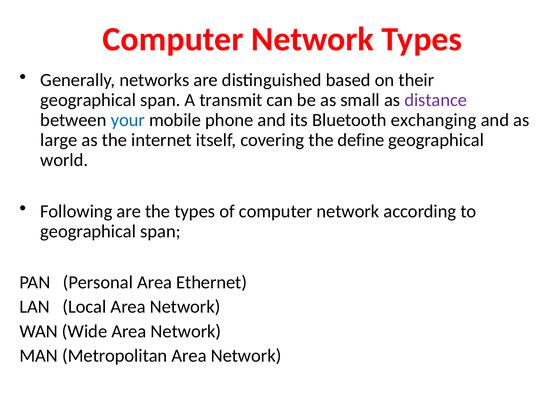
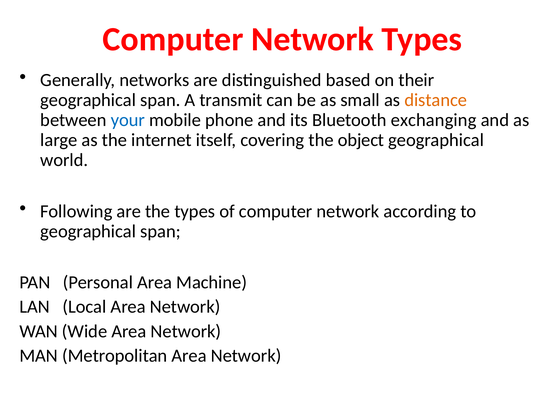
distance colour: purple -> orange
define: define -> object
Ethernet: Ethernet -> Machine
